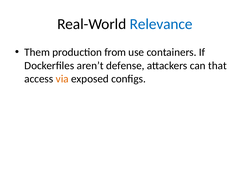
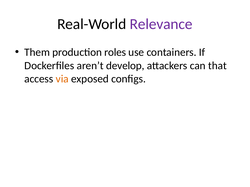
Relevance colour: blue -> purple
from: from -> roles
defense: defense -> develop
